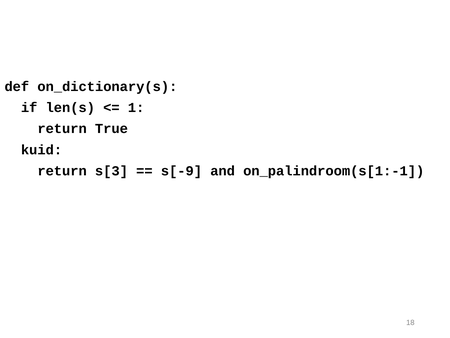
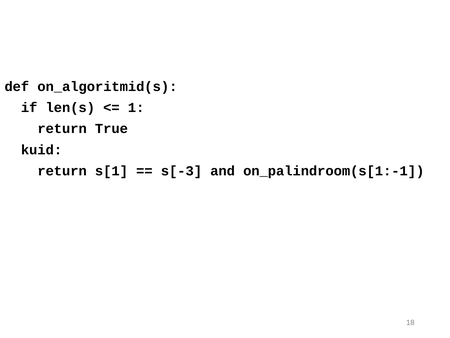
on_dictionary(s: on_dictionary(s -> on_algoritmid(s
s[3: s[3 -> s[1
s[-9: s[-9 -> s[-3
